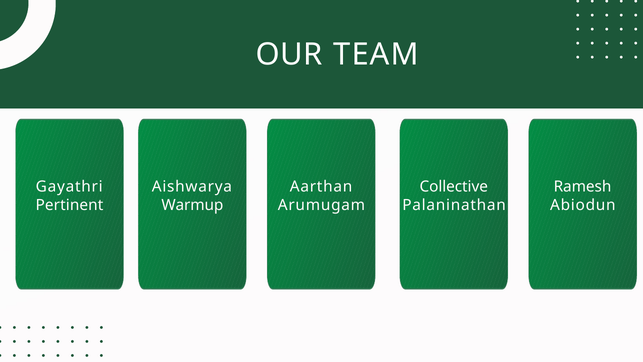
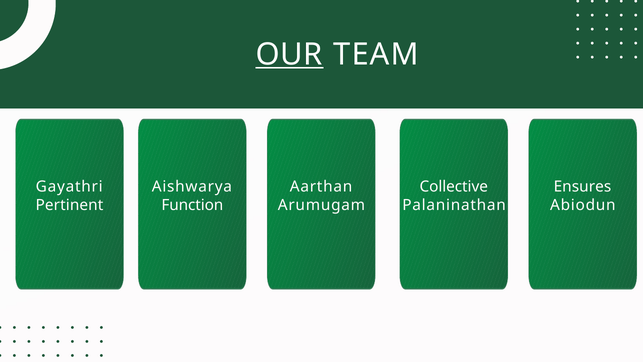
OUR underline: none -> present
Ramesh: Ramesh -> Ensures
Warmup: Warmup -> Function
